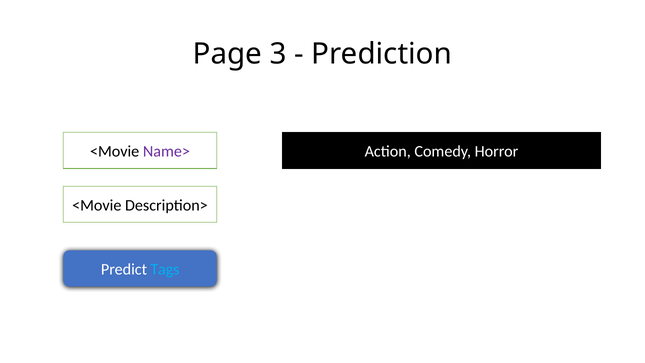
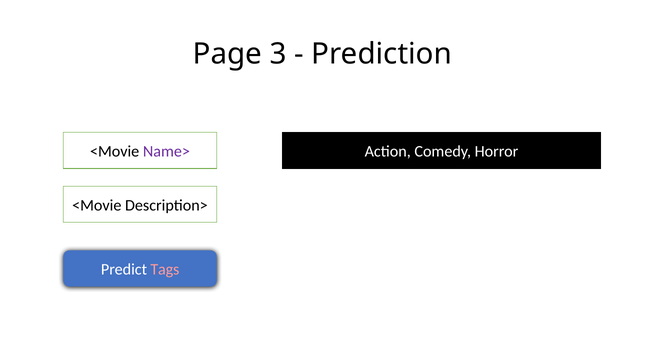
Tags colour: light blue -> pink
